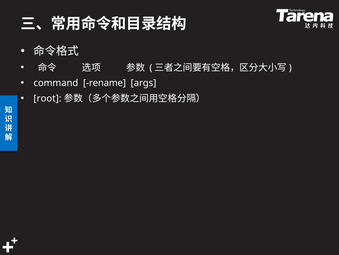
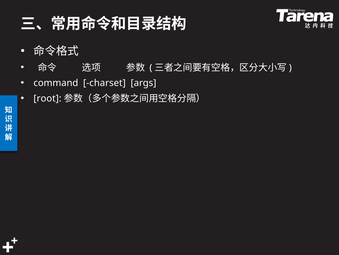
rename: rename -> charset
